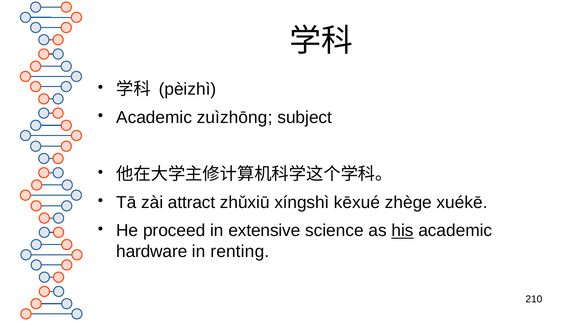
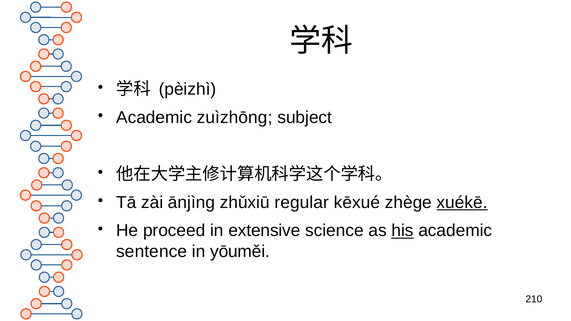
attract: attract -> ānjìng
xíngshì: xíngshì -> regular
xuékē underline: none -> present
hardware: hardware -> sentence
renting: renting -> yōuměi
